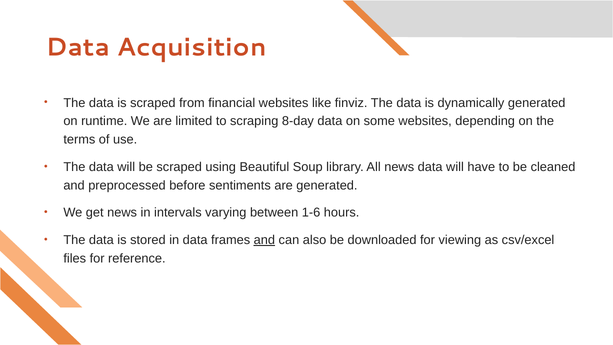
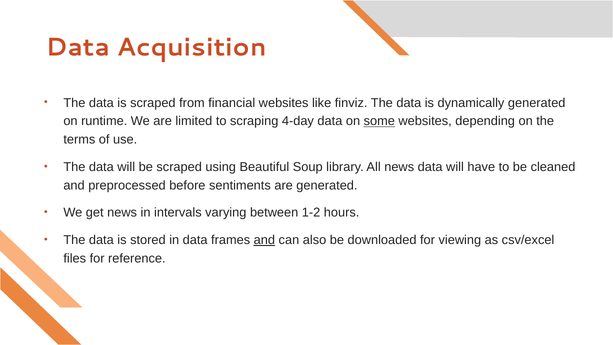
8-day: 8-day -> 4-day
some underline: none -> present
1-6: 1-6 -> 1-2
